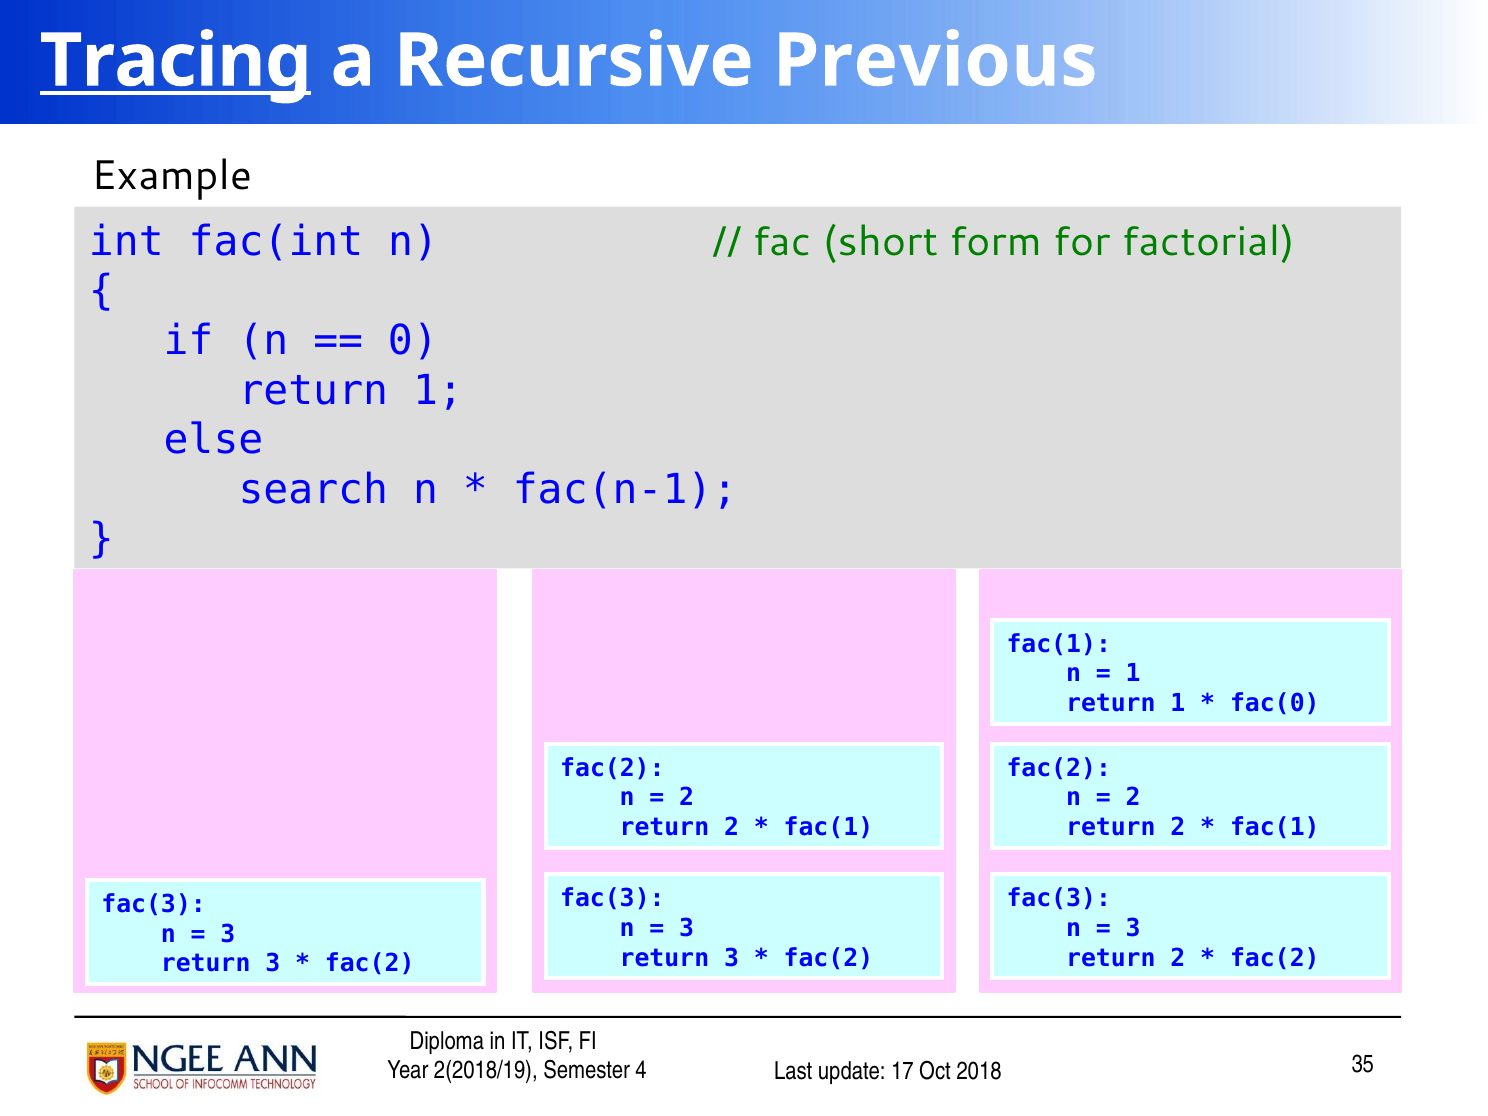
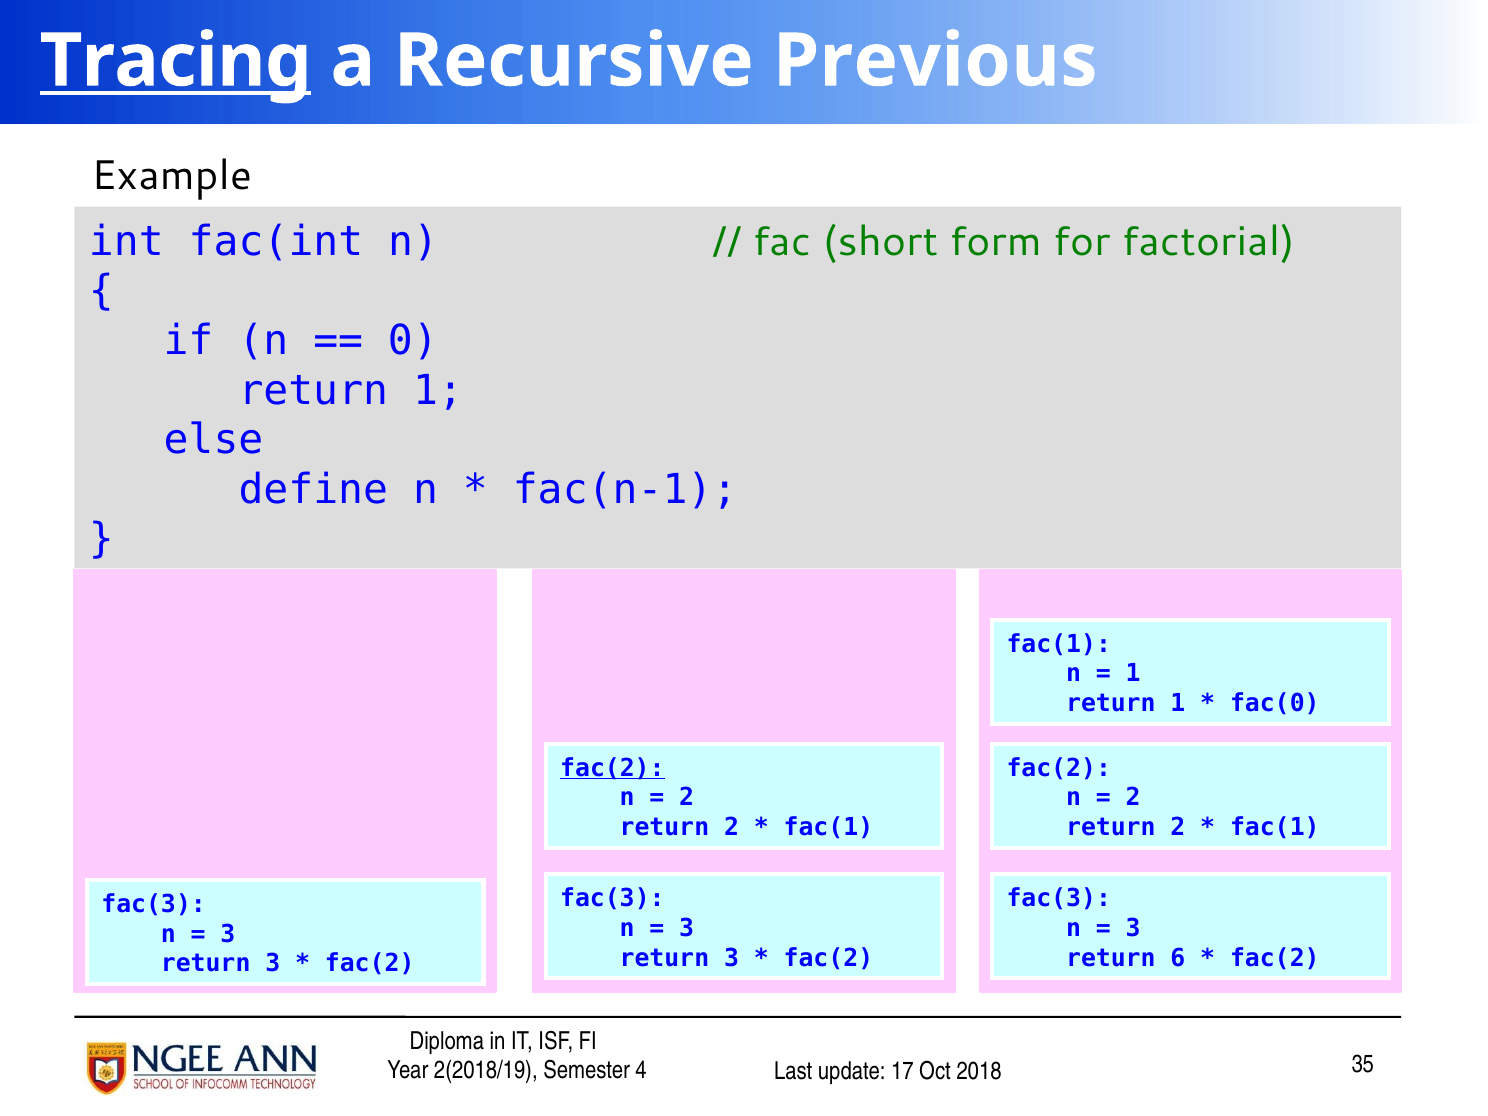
search: search -> define
fac(2 at (612, 768) underline: none -> present
2 at (1178, 958): 2 -> 6
